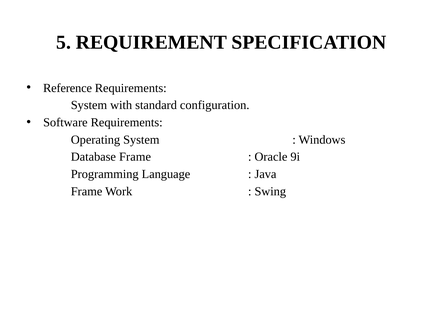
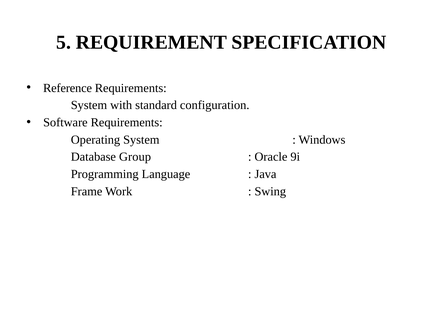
Database Frame: Frame -> Group
